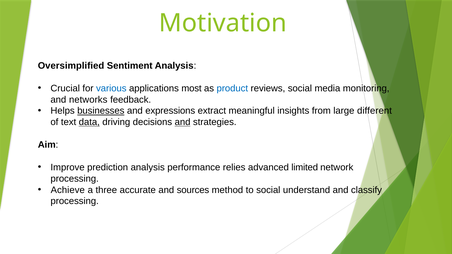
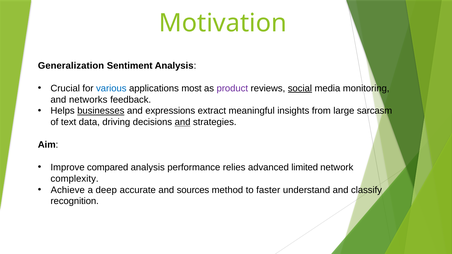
Oversimplified: Oversimplified -> Generalization
product colour: blue -> purple
social at (300, 88) underline: none -> present
different: different -> sarcasm
data underline: present -> none
prediction: prediction -> compared
processing at (75, 179): processing -> complexity
three: three -> deep
to social: social -> faster
processing at (75, 201): processing -> recognition
